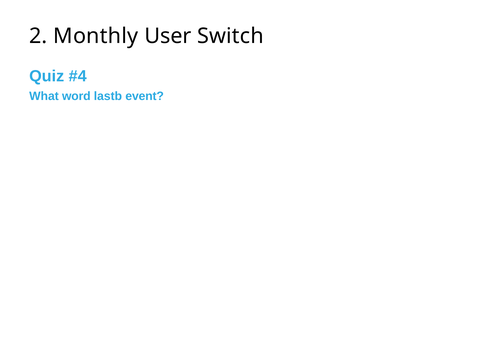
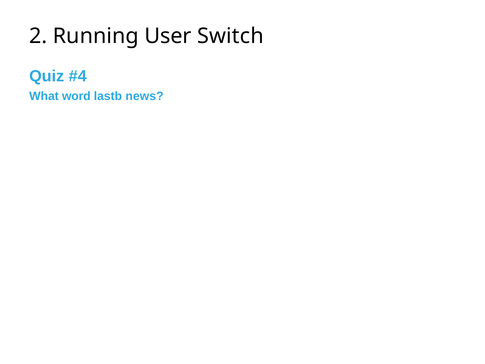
Monthly: Monthly -> Running
event: event -> news
